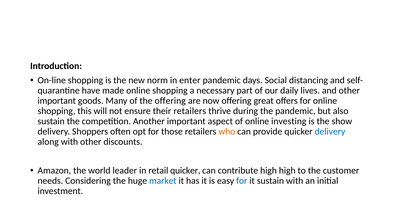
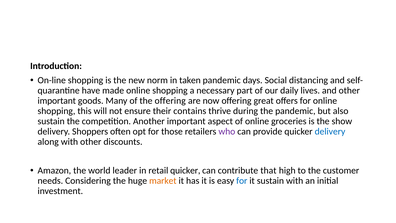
enter: enter -> taken
their retailers: retailers -> contains
investing: investing -> groceries
who colour: orange -> purple
contribute high: high -> that
market colour: blue -> orange
